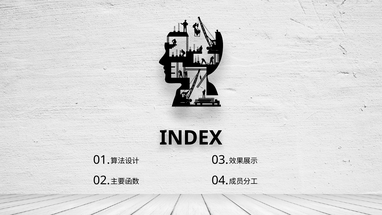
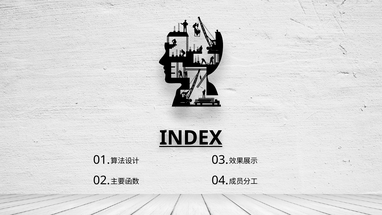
INDEX underline: none -> present
